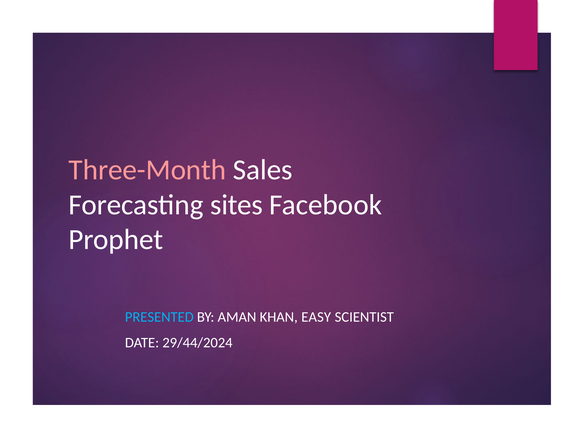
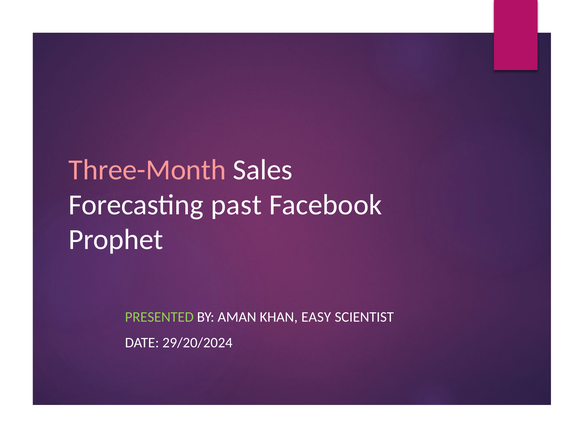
sites: sites -> past
PRESENTED colour: light blue -> light green
29/44/2024: 29/44/2024 -> 29/20/2024
